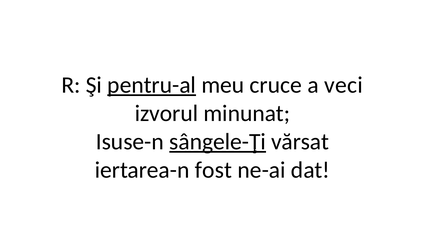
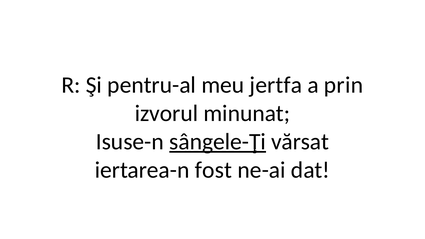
pentru-al underline: present -> none
cruce: cruce -> jertfa
veci: veci -> prin
